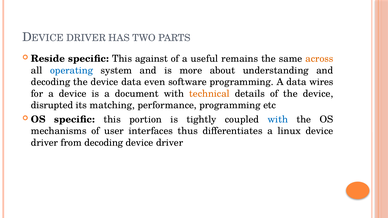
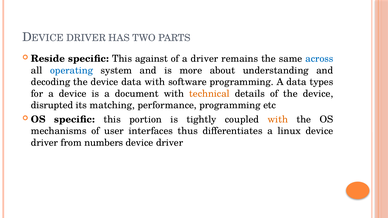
a useful: useful -> driver
across colour: orange -> blue
data even: even -> with
wires: wires -> types
with at (278, 119) colour: blue -> orange
from decoding: decoding -> numbers
